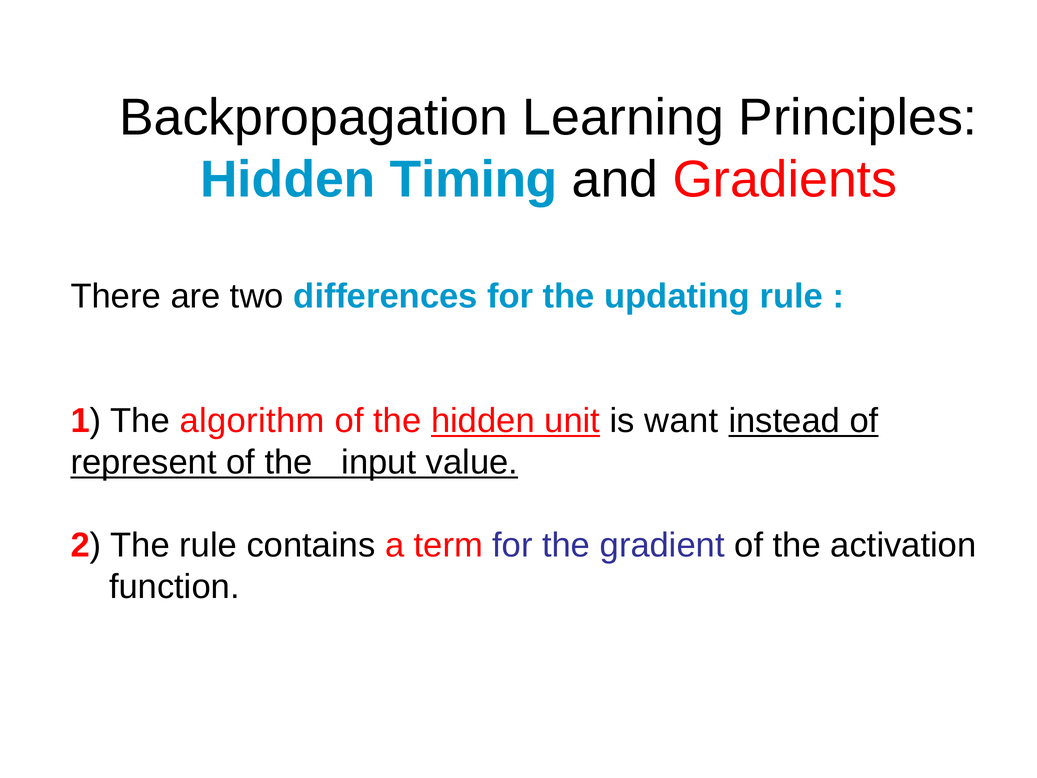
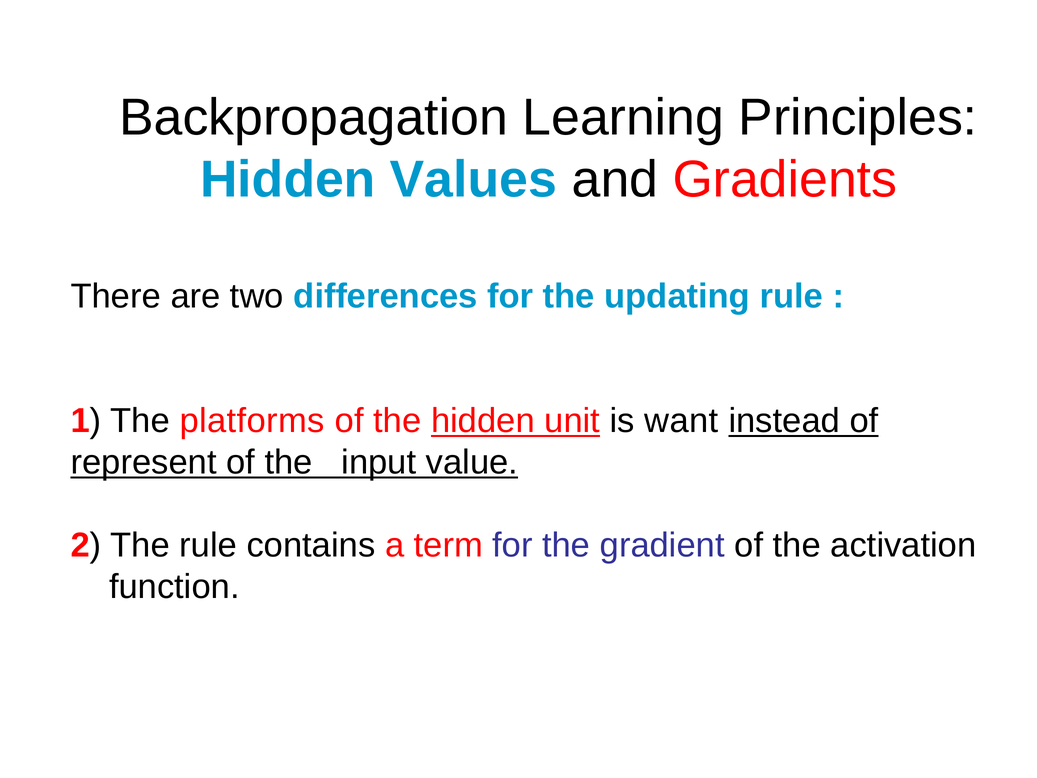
Timing: Timing -> Values
algorithm: algorithm -> platforms
